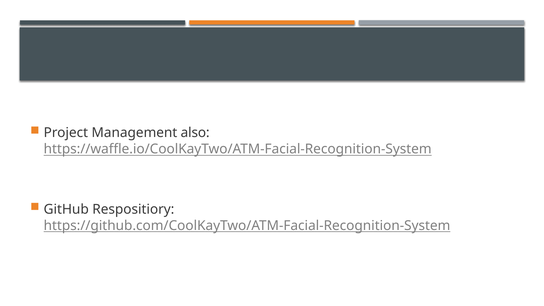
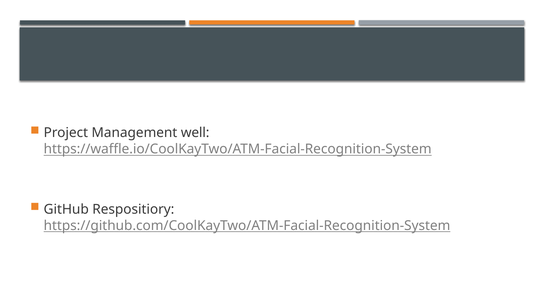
also: also -> well
